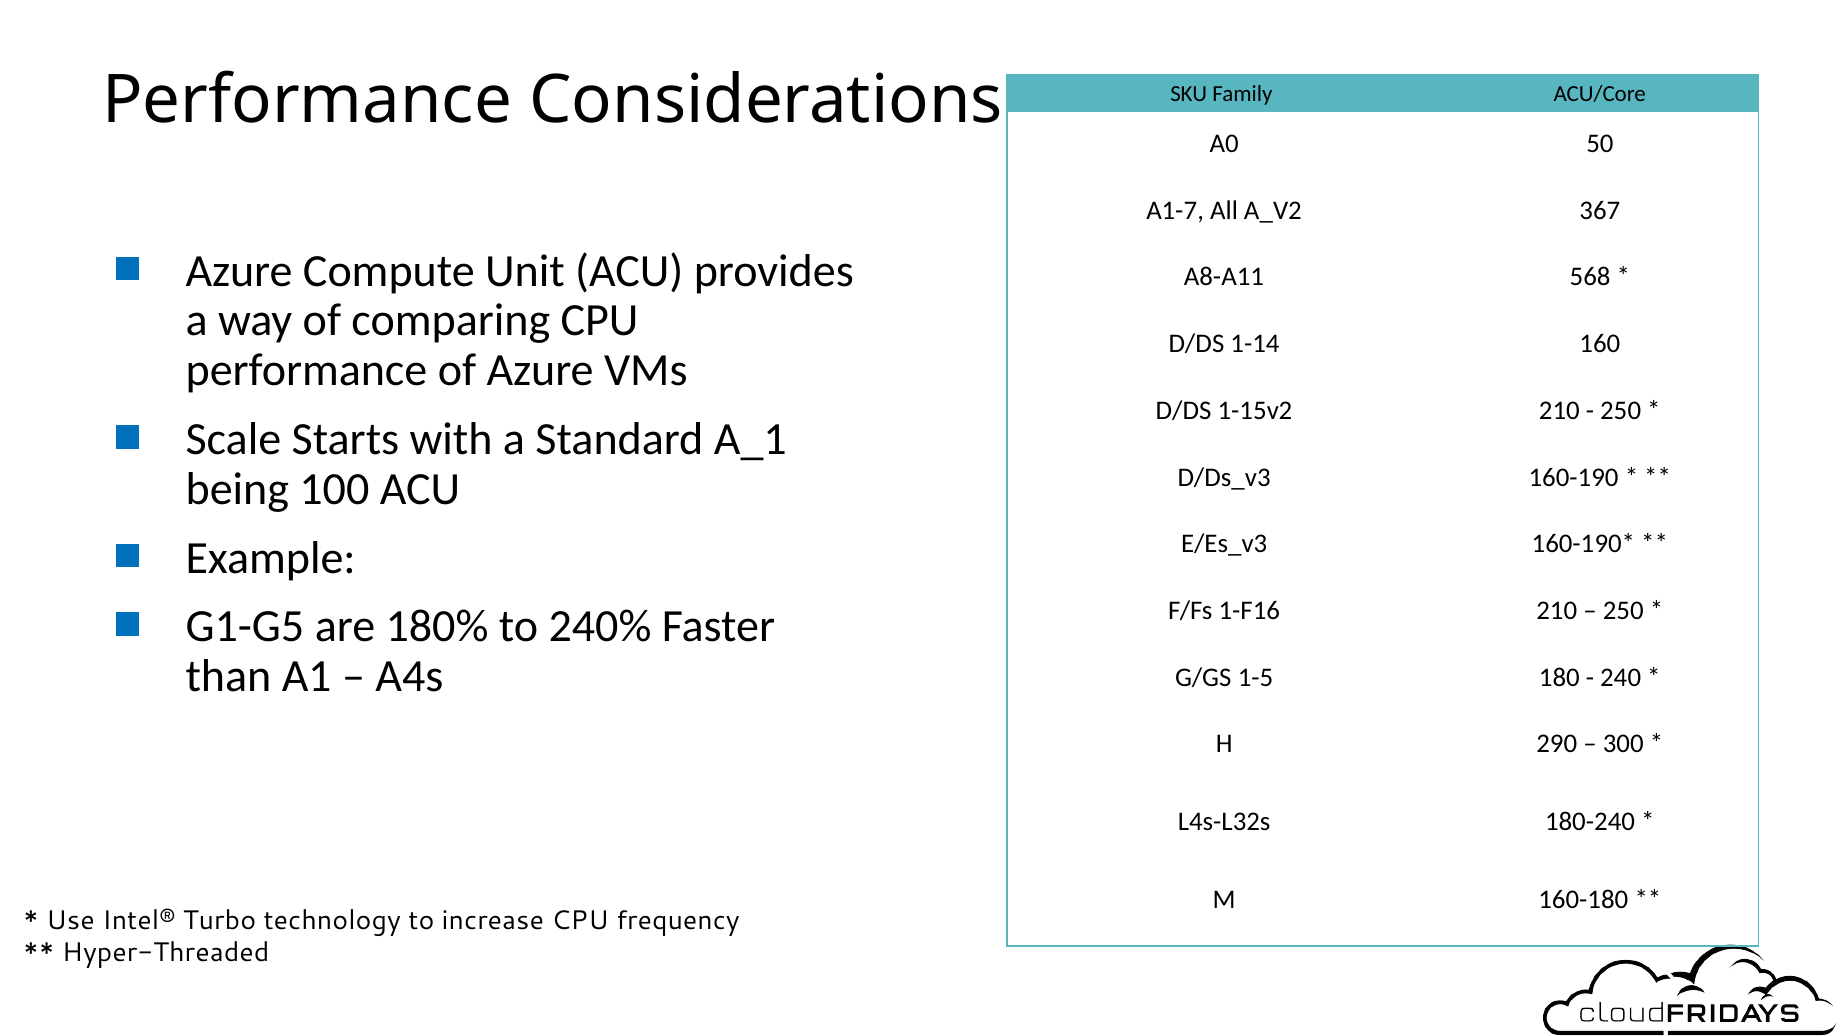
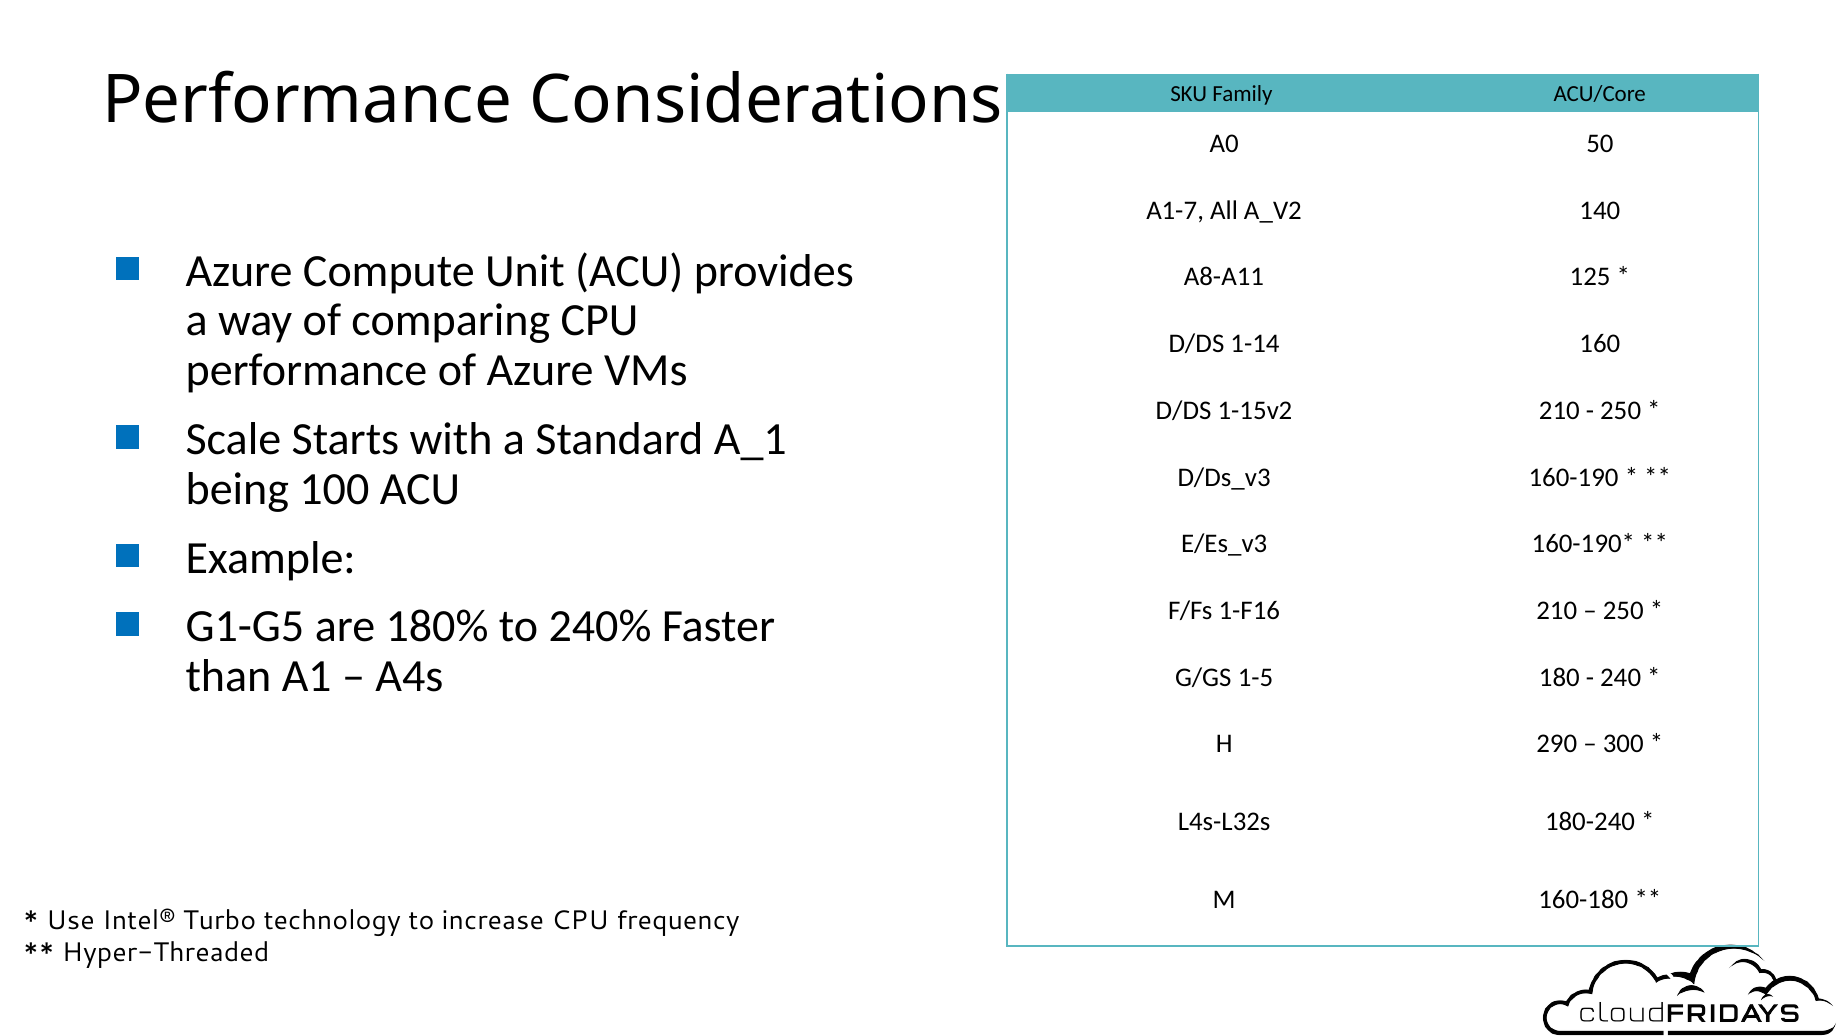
367: 367 -> 140
568: 568 -> 125
